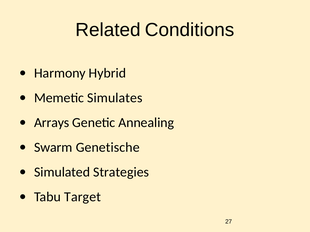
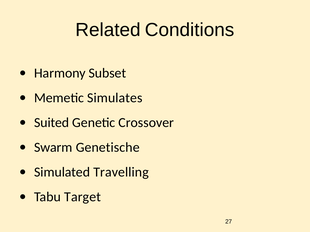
Hybrid: Hybrid -> Subset
Arrays: Arrays -> Suited
Annealing: Annealing -> Crossover
Strategies: Strategies -> Travelling
